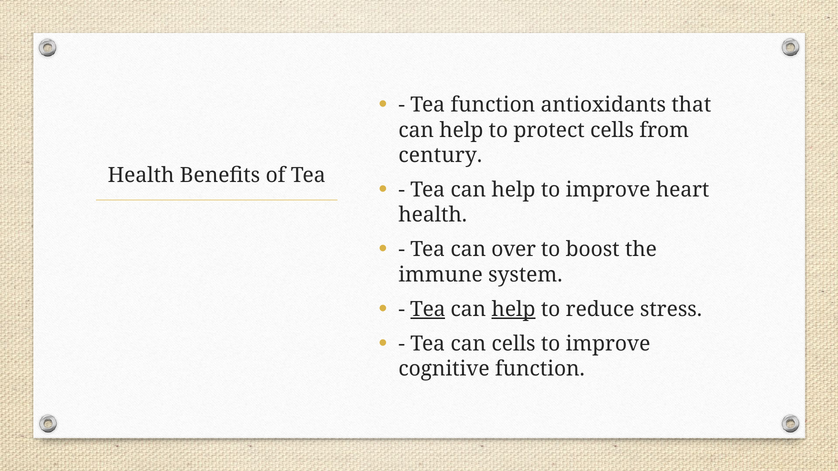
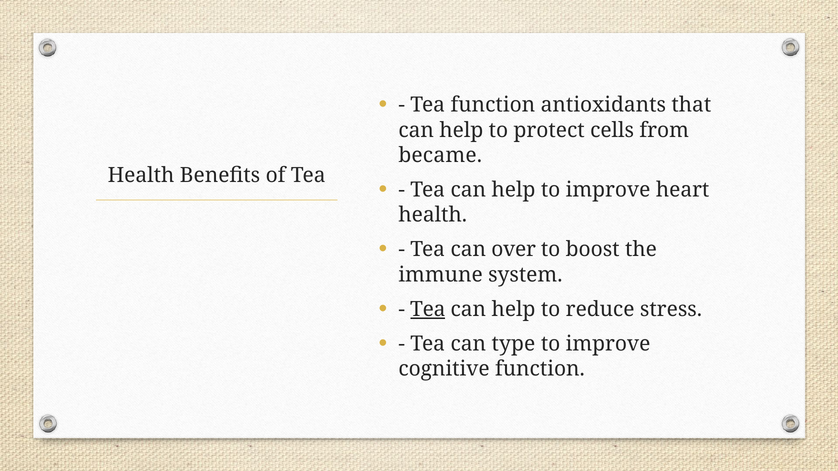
century: century -> became
help at (514, 309) underline: present -> none
can cells: cells -> type
